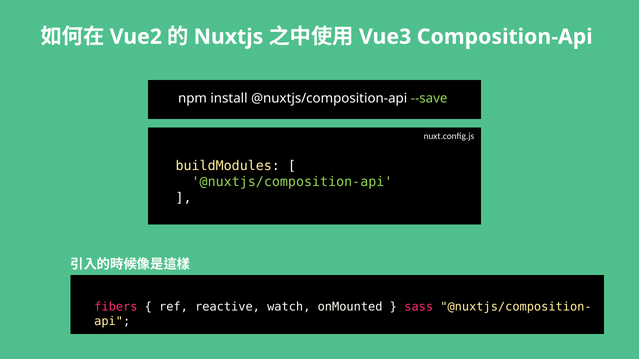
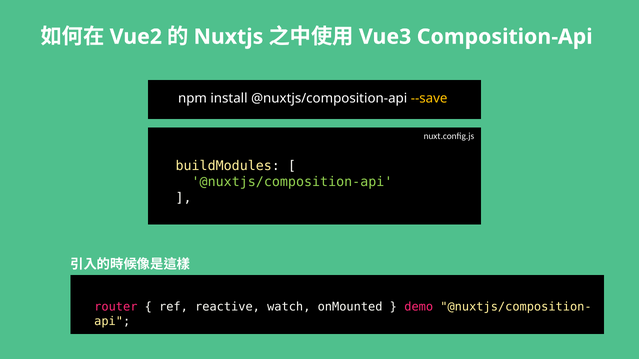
--save colour: light green -> yellow
fibers: fibers -> router
sass: sass -> demo
